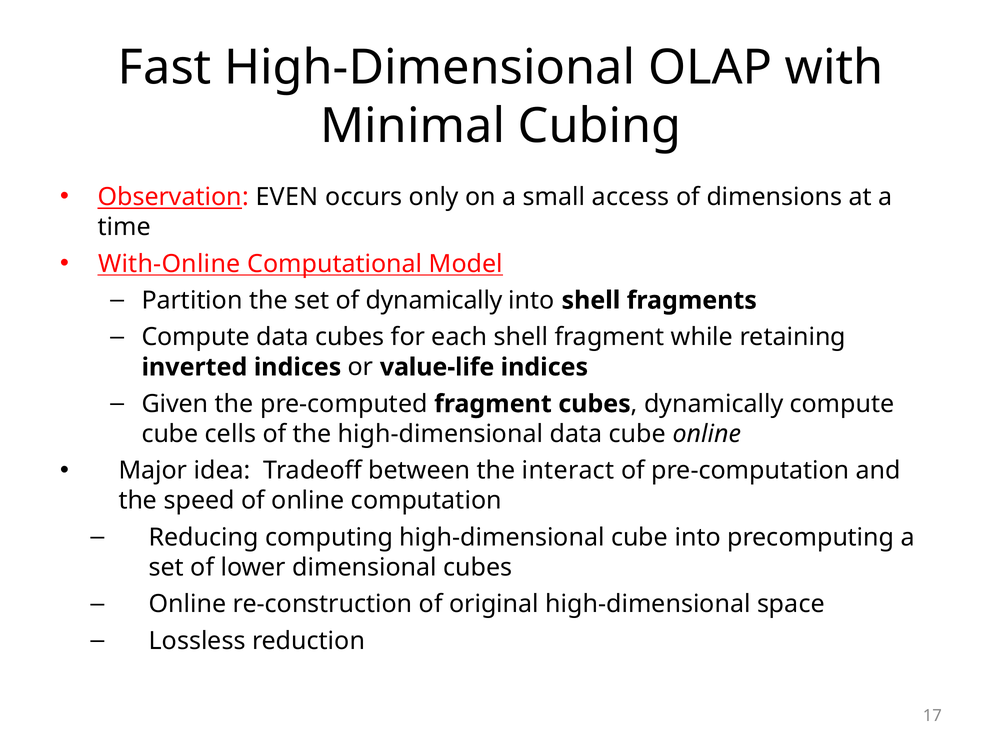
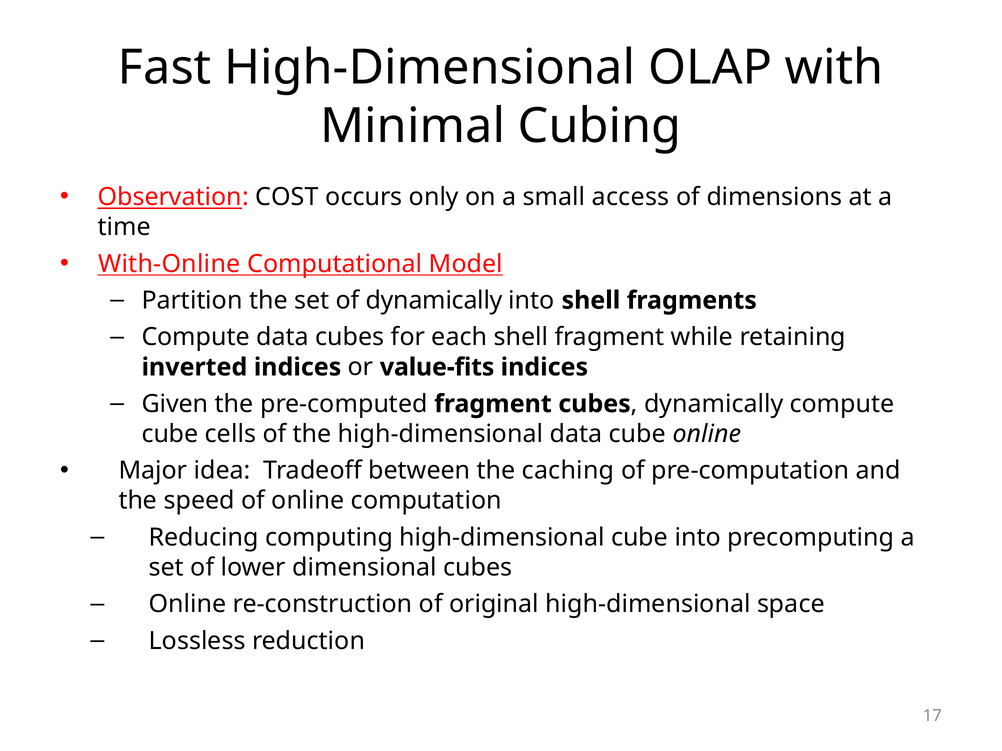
EVEN: EVEN -> COST
value-life: value-life -> value-fits
interact: interact -> caching
